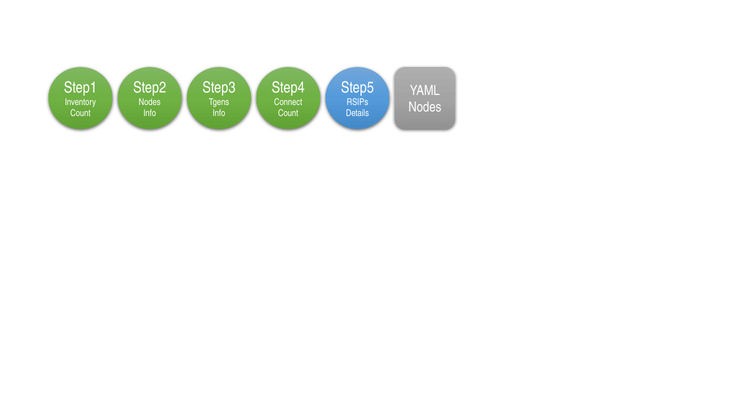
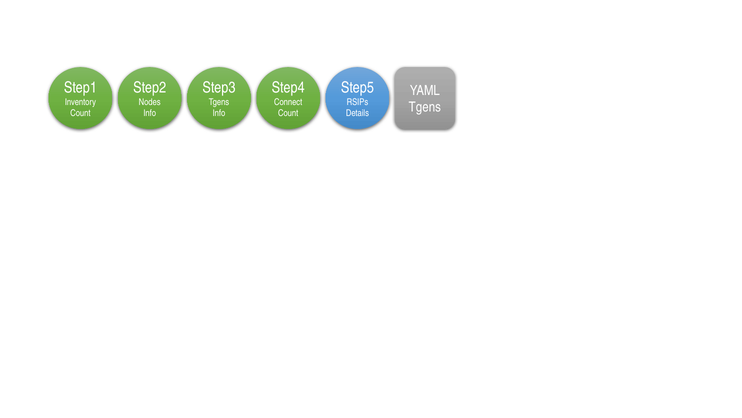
Nodes at (425, 107): Nodes -> Tgens
